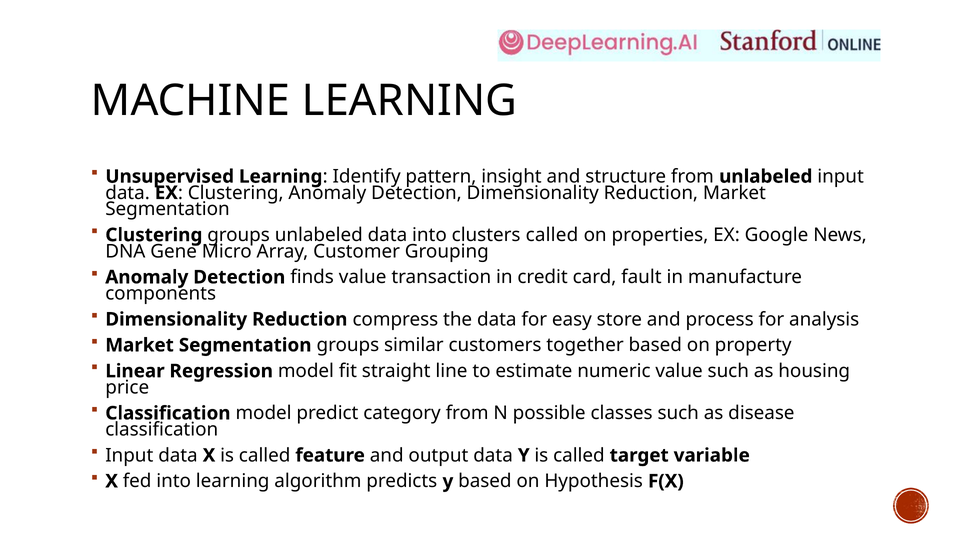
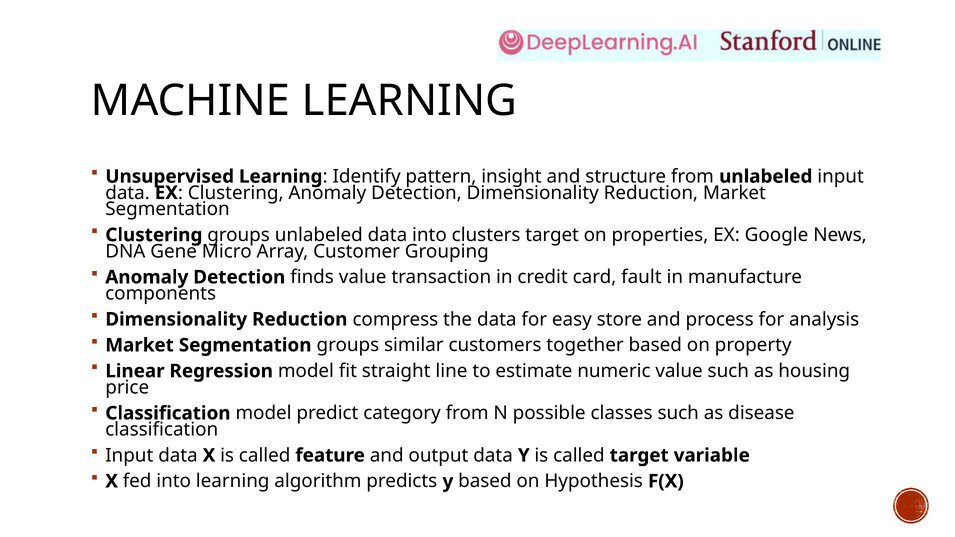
clusters called: called -> target
